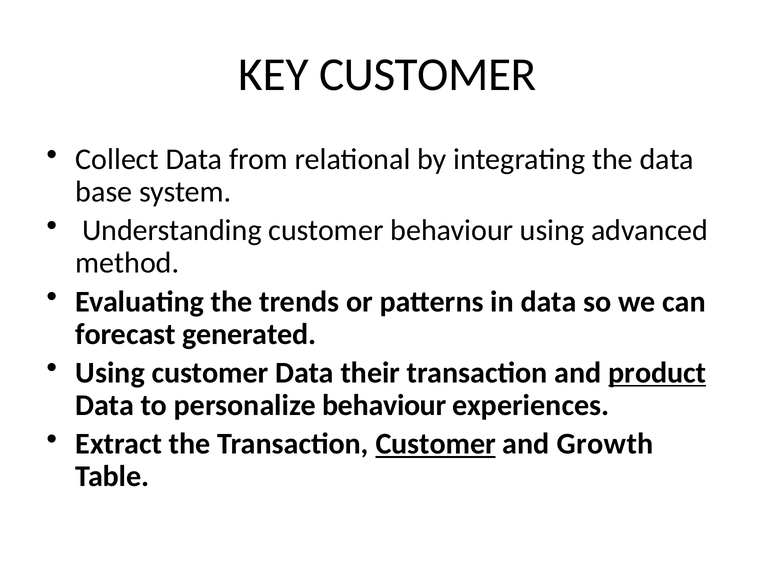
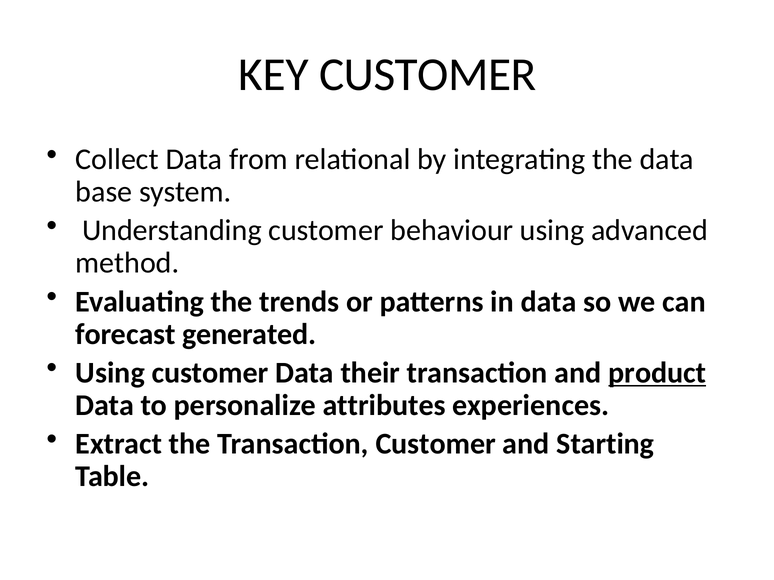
personalize behaviour: behaviour -> attributes
Customer at (436, 444) underline: present -> none
Growth: Growth -> Starting
